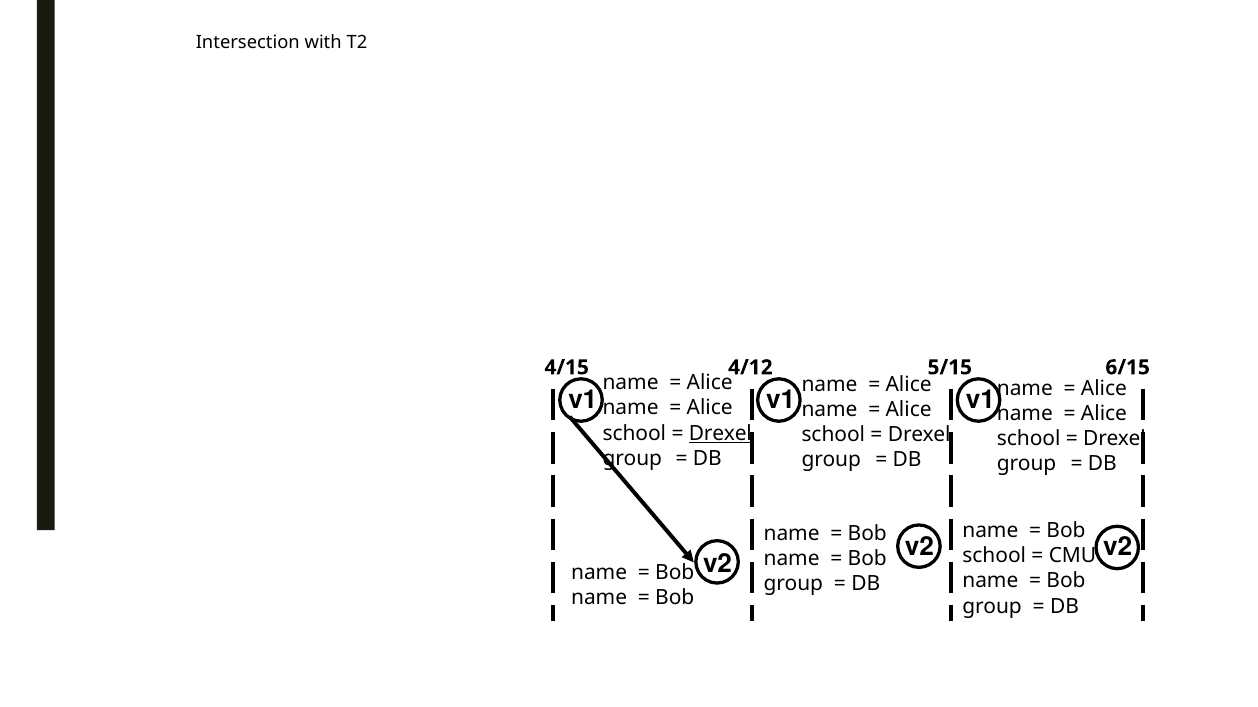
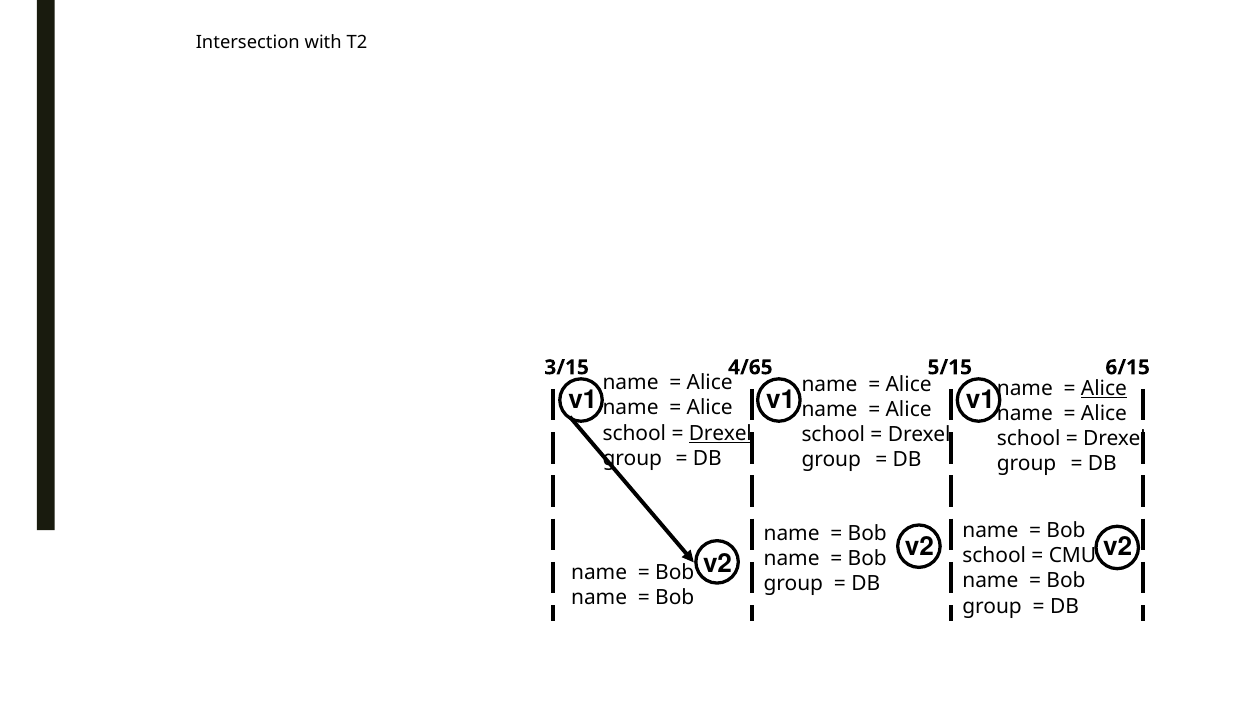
4/15: 4/15 -> 3/15
4/12: 4/12 -> 4/65
Alice at (1104, 389) underline: none -> present
